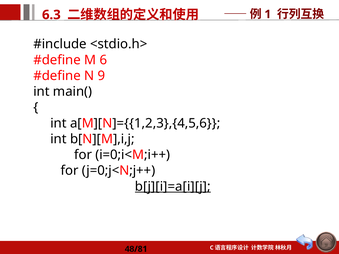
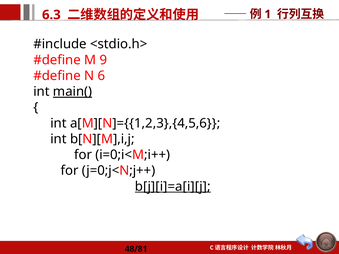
6: 6 -> 9
9: 9 -> 6
main( underline: none -> present
